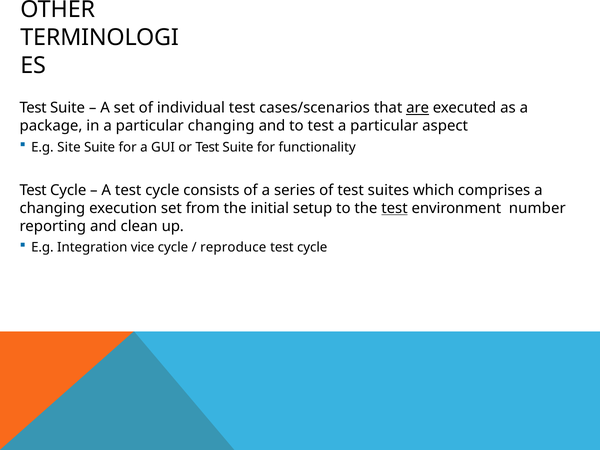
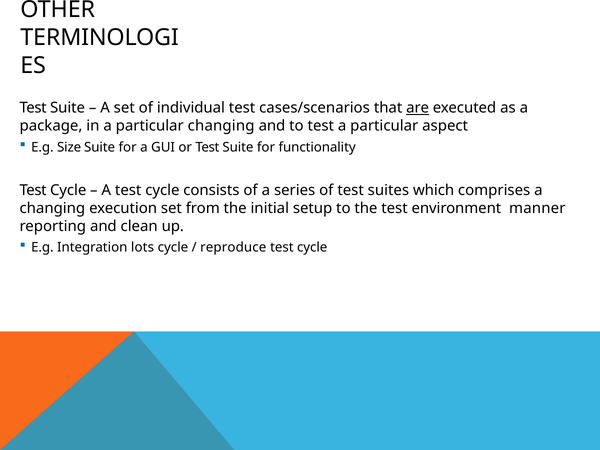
Site: Site -> Size
test at (394, 208) underline: present -> none
number: number -> manner
vice: vice -> lots
